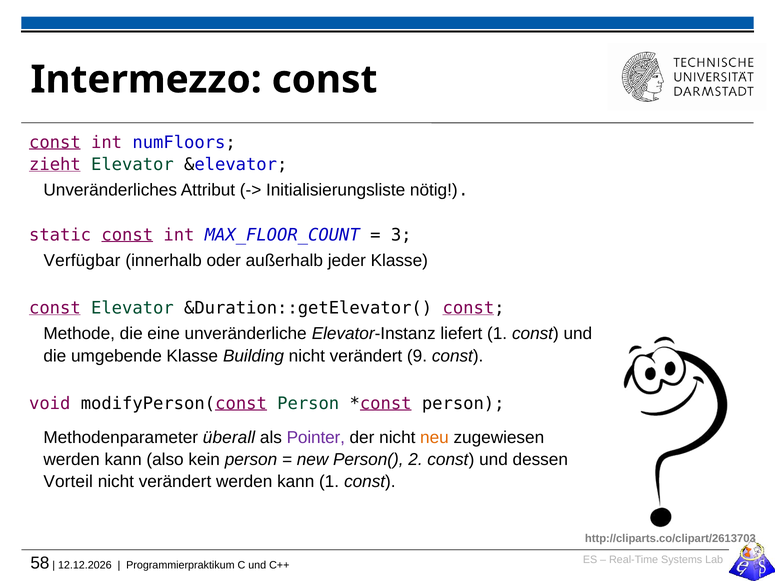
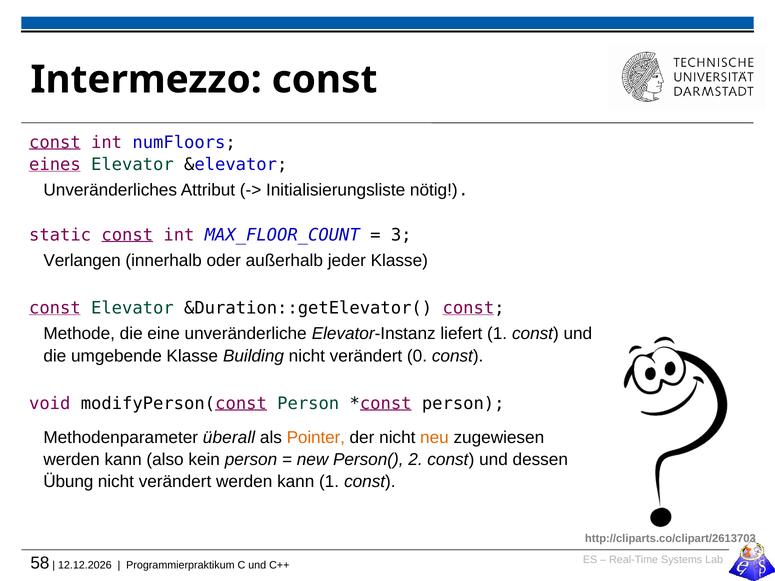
zieht: zieht -> eines
Verfügbar: Verfügbar -> Verlangen
9: 9 -> 0
Pointer colour: purple -> orange
Vorteil: Vorteil -> Übung
